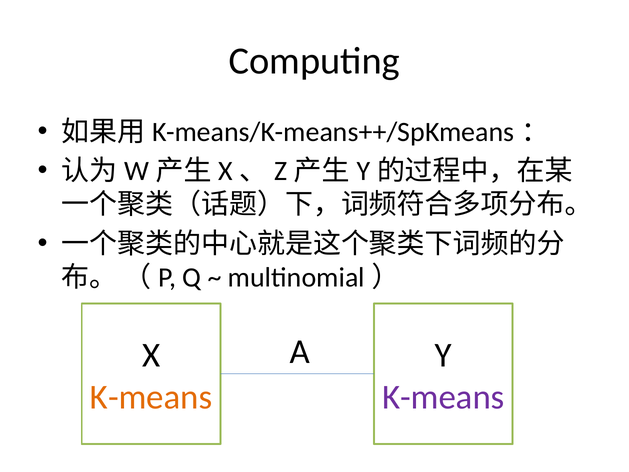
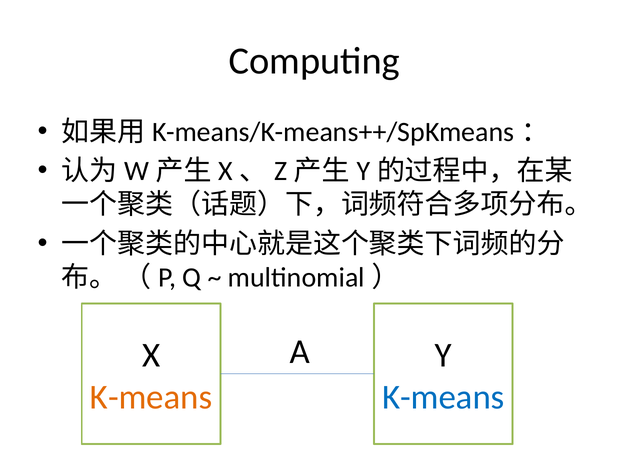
K-means at (443, 397) colour: purple -> blue
